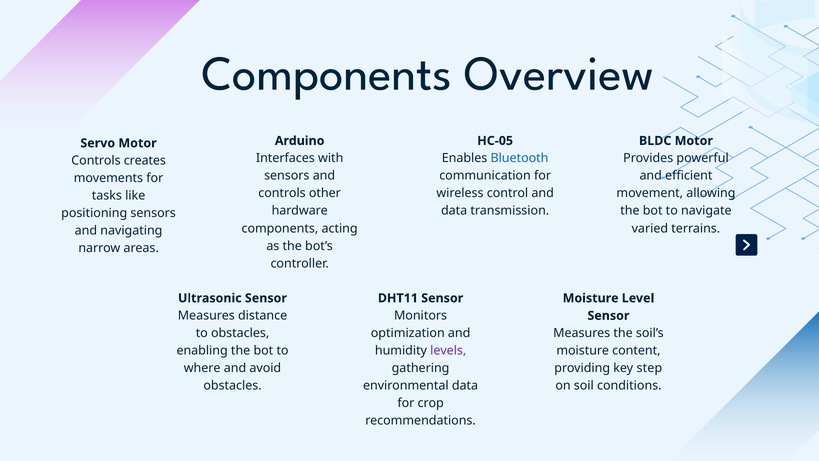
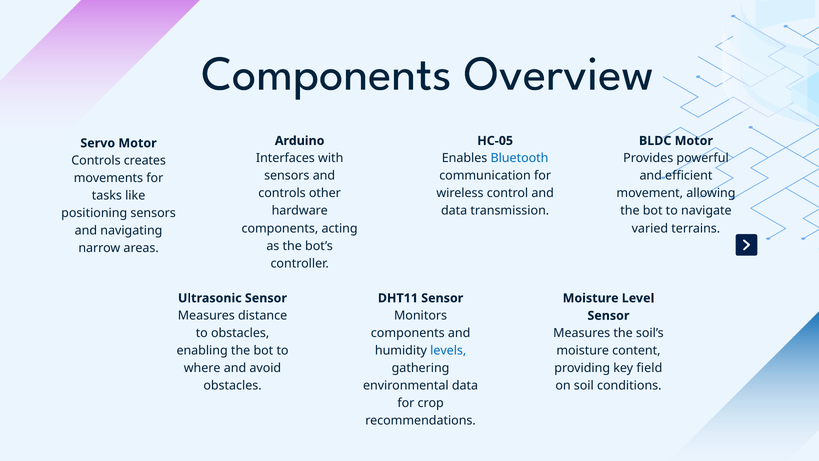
optimization at (408, 333): optimization -> components
levels colour: purple -> blue
step: step -> field
